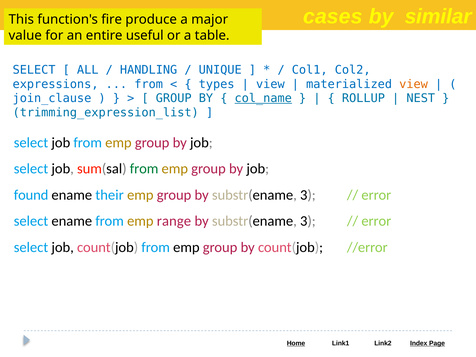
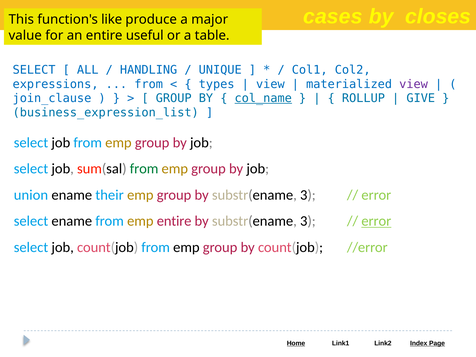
similar: similar -> closes
fire: fire -> like
view at (414, 84) colour: orange -> purple
NEST: NEST -> GIVE
trimming_expression_list: trimming_expression_list -> business_expression_list
found: found -> union
emp range: range -> entire
error at (376, 221) underline: none -> present
